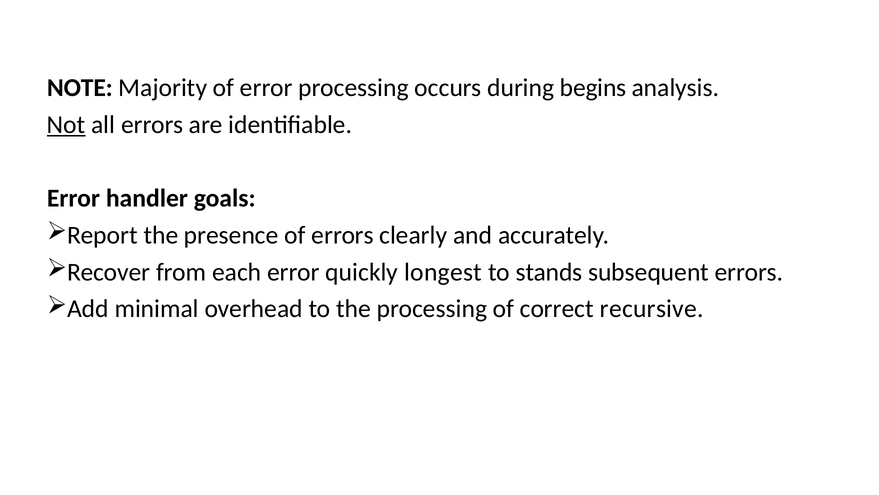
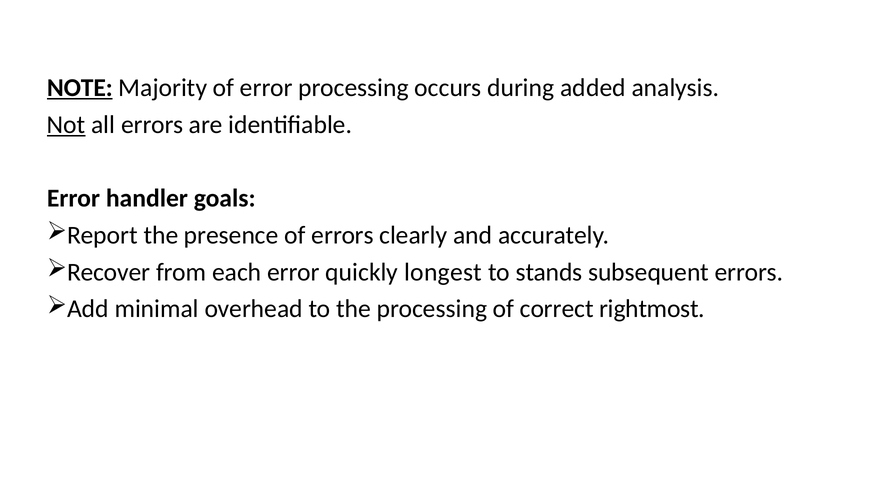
NOTE underline: none -> present
begins: begins -> added
recursive: recursive -> rightmost
